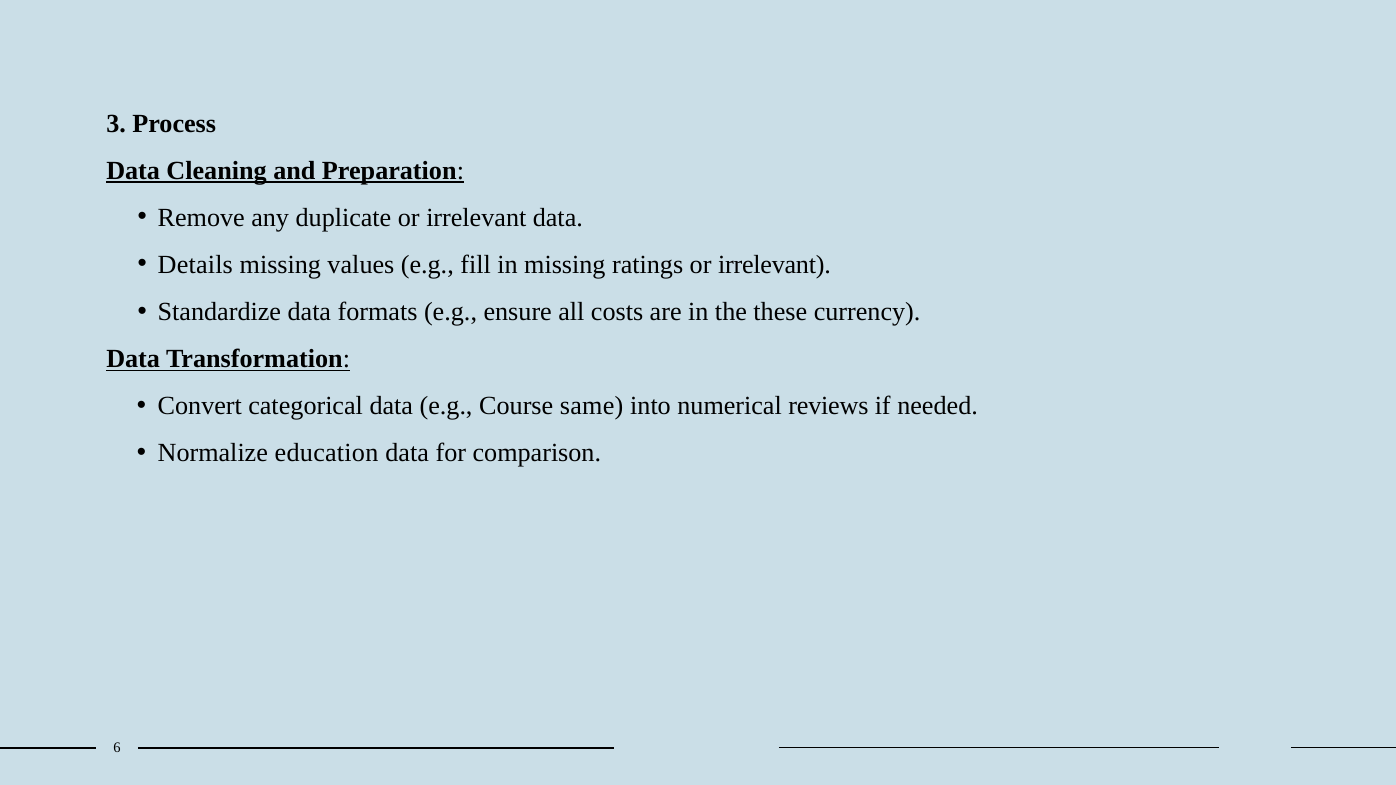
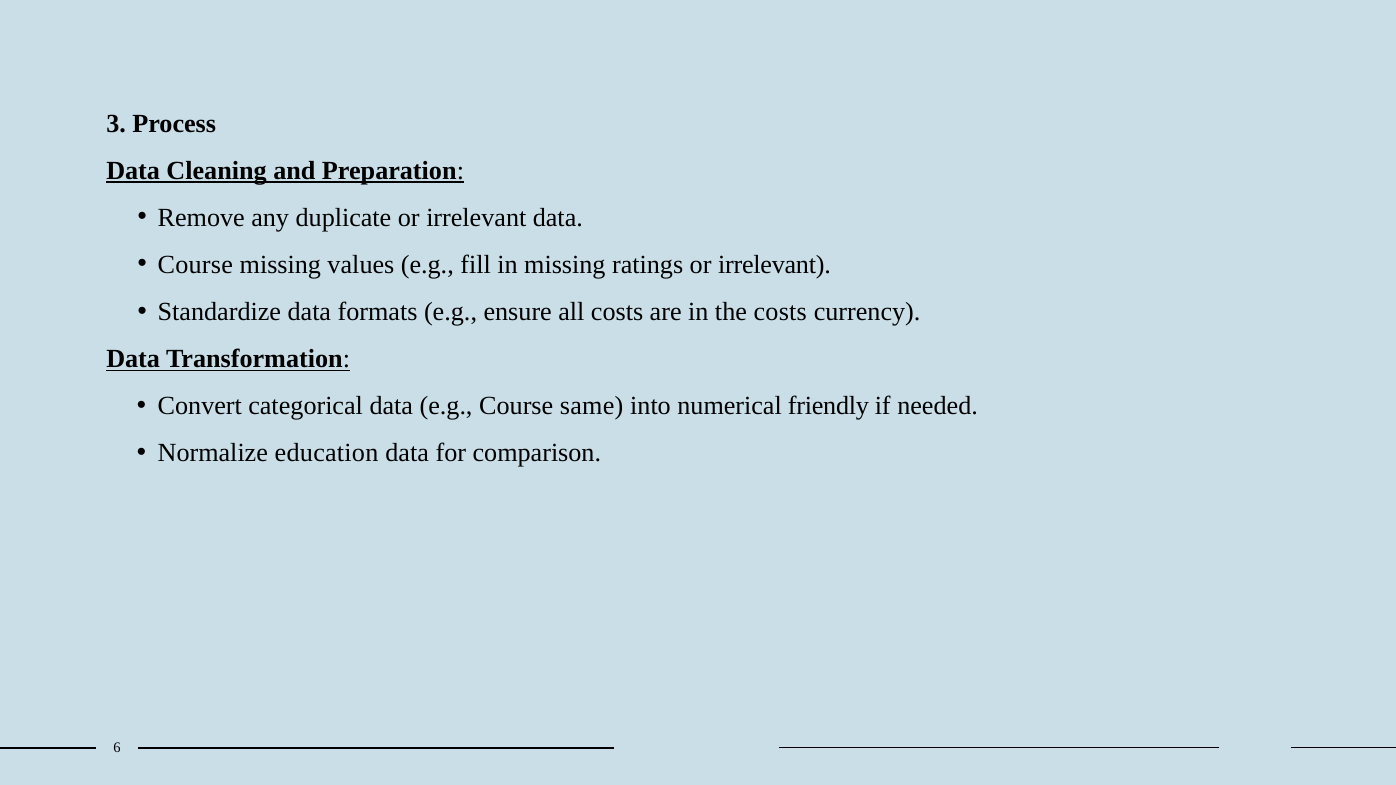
Details at (195, 265): Details -> Course
the these: these -> costs
reviews: reviews -> friendly
